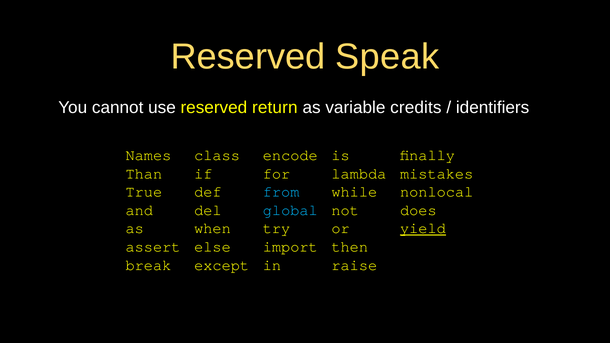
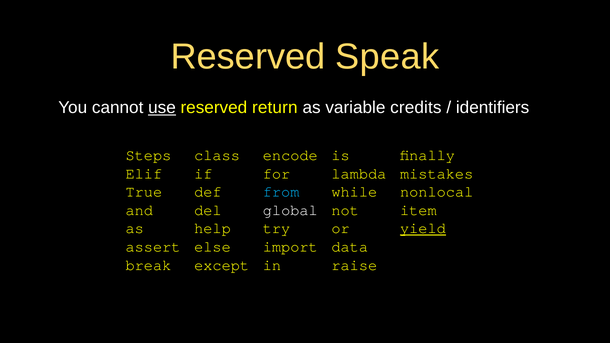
use underline: none -> present
Names: Names -> Steps
Than: Than -> Elif
global colour: light blue -> white
does: does -> item
when: when -> help
then: then -> data
